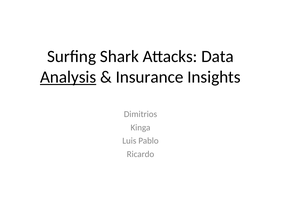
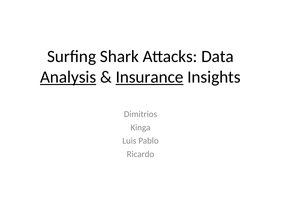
Insurance underline: none -> present
